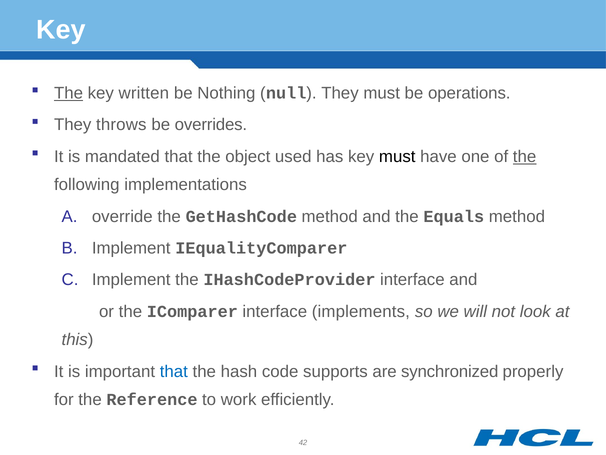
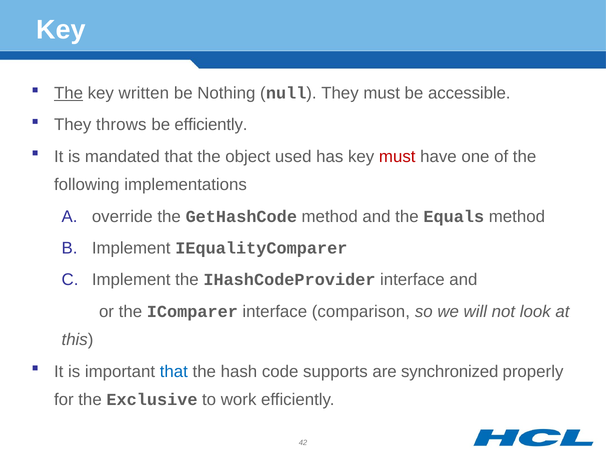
operations: operations -> accessible
be overrides: overrides -> efficiently
must at (397, 156) colour: black -> red
the at (525, 156) underline: present -> none
implements: implements -> comparison
Reference: Reference -> Exclusive
